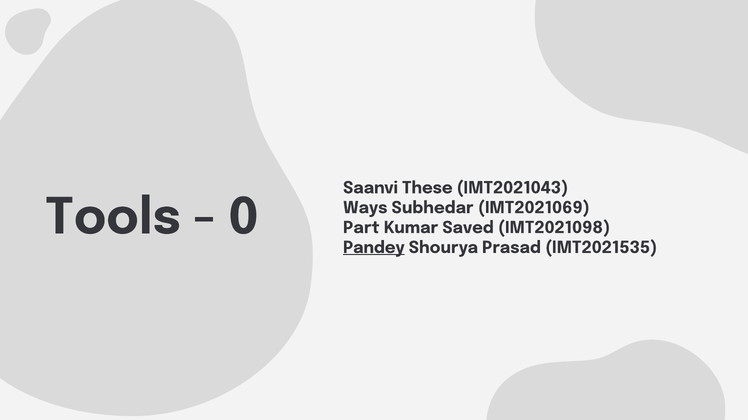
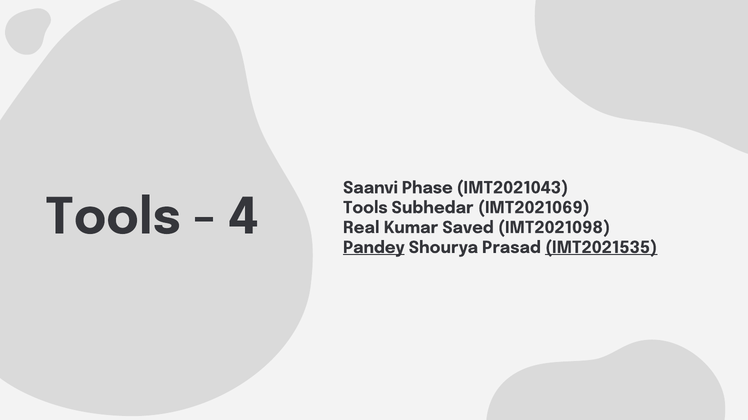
These: These -> Phase
0: 0 -> 4
Ways at (365, 208): Ways -> Tools
Part: Part -> Real
IMT2021535 underline: none -> present
